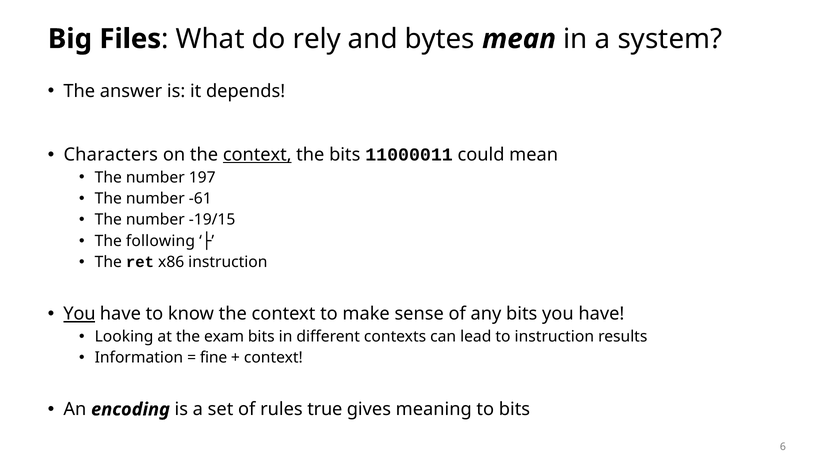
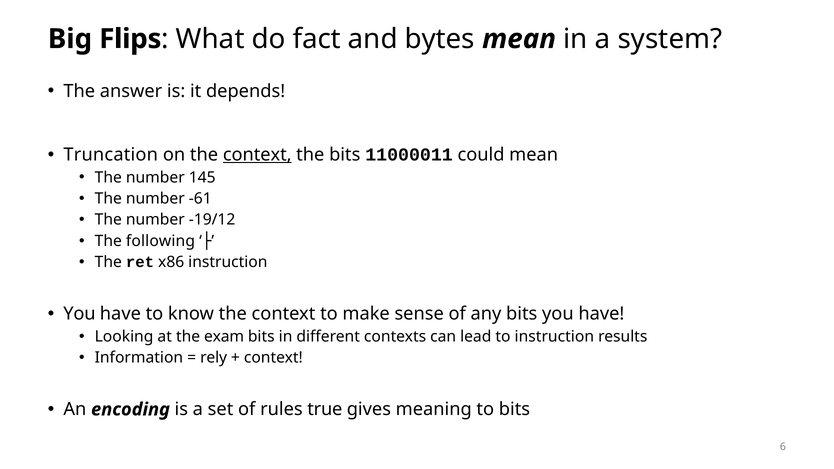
Files: Files -> Flips
rely: rely -> fact
Characters: Characters -> Truncation
197: 197 -> 145
-19/15: -19/15 -> -19/12
You at (79, 314) underline: present -> none
fine: fine -> rely
